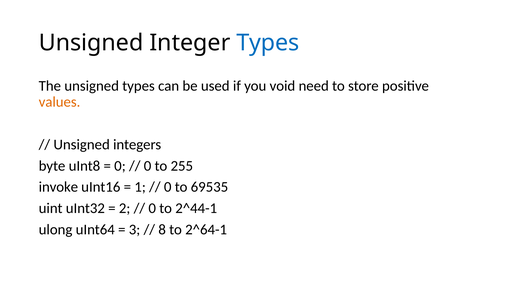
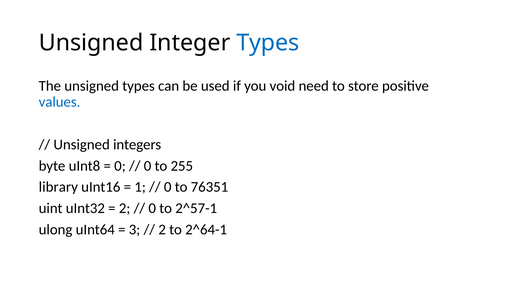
values colour: orange -> blue
invoke: invoke -> library
69535: 69535 -> 76351
2^44-1: 2^44-1 -> 2^57-1
8 at (162, 229): 8 -> 2
